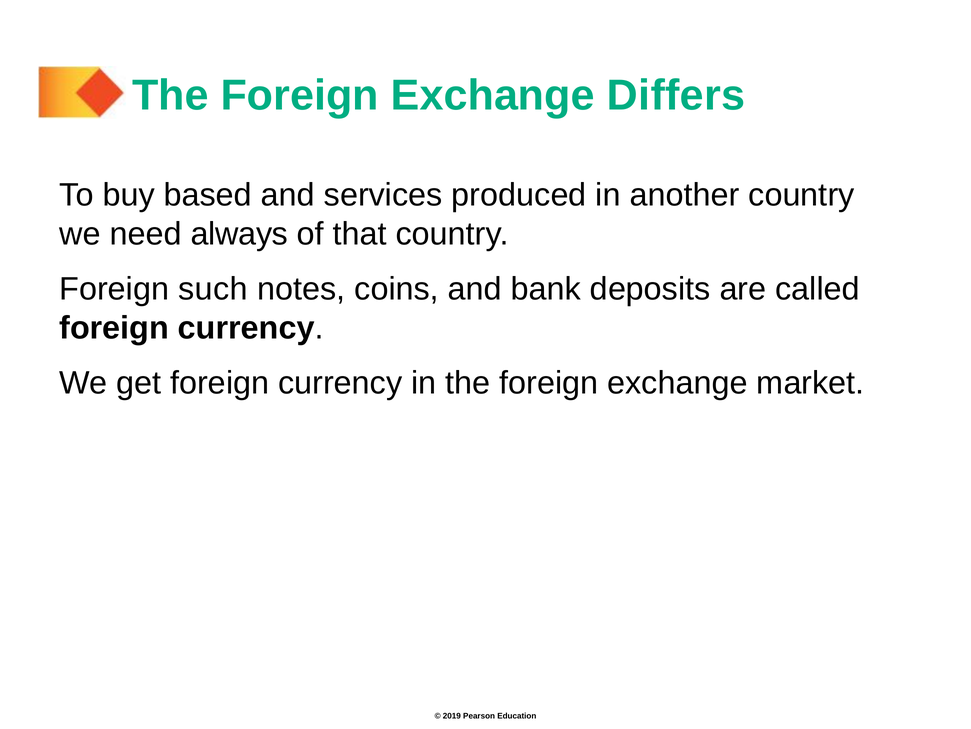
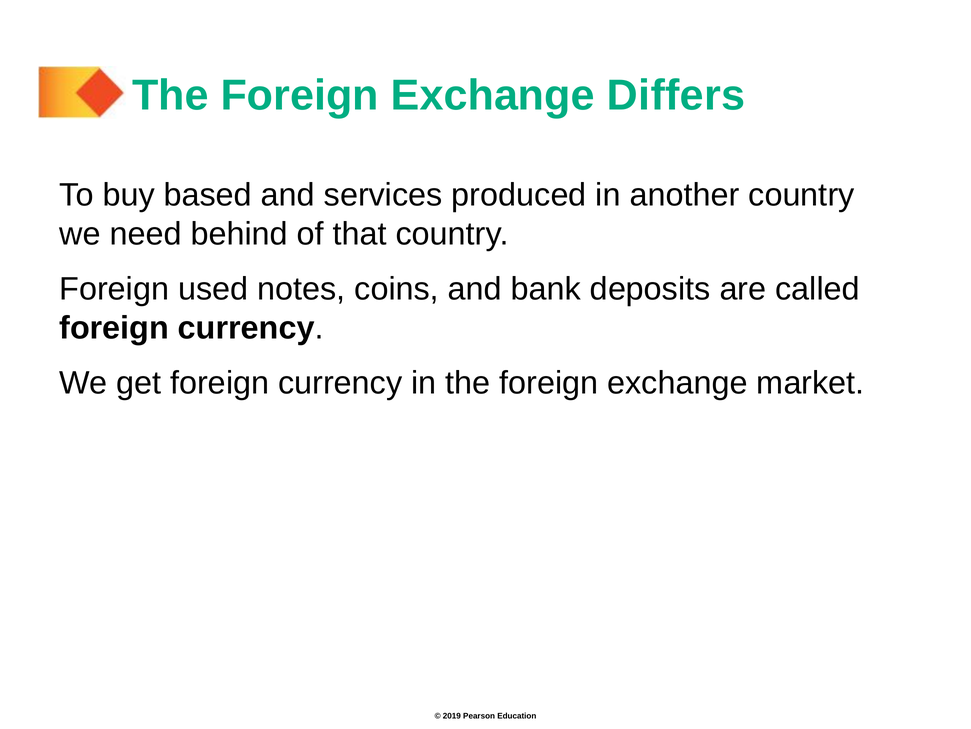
always: always -> behind
such: such -> used
